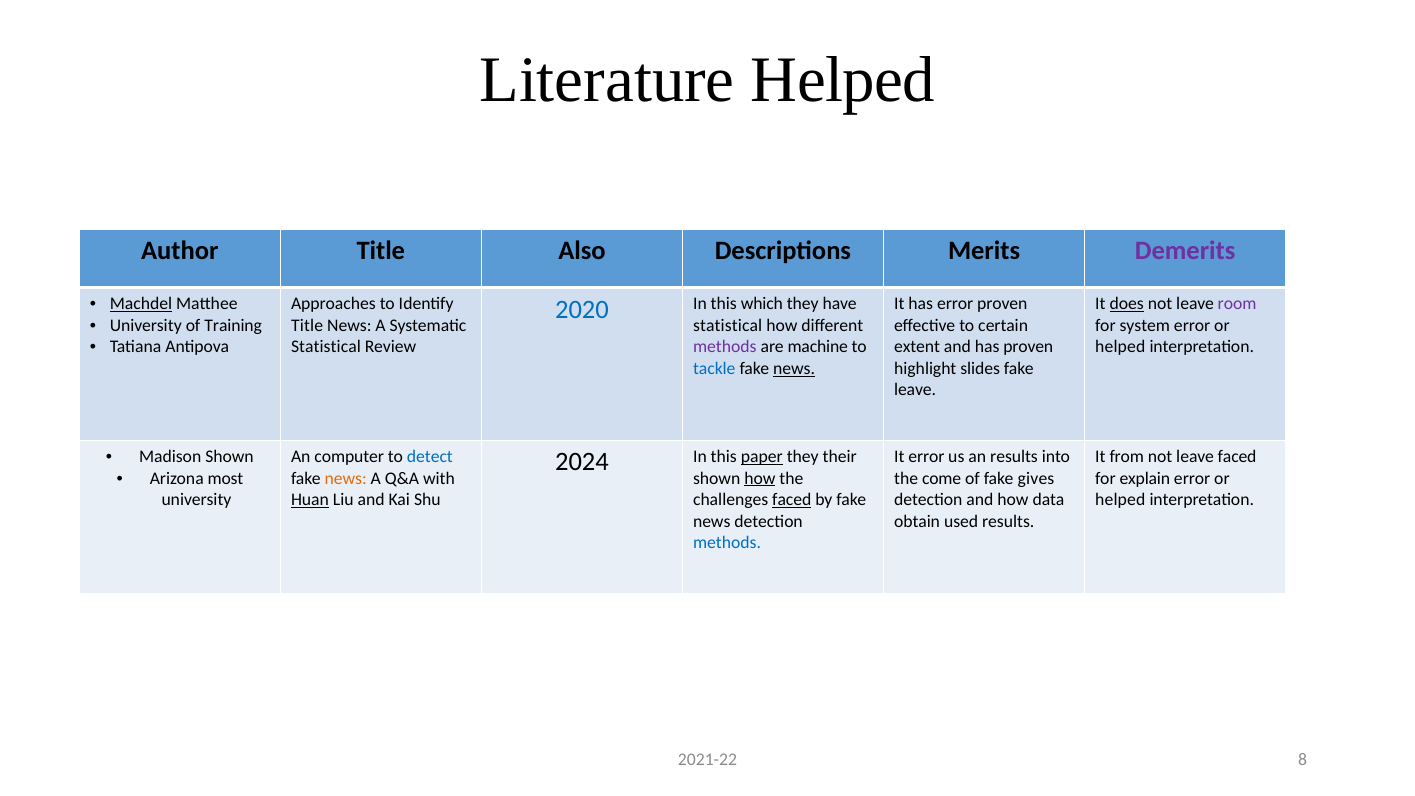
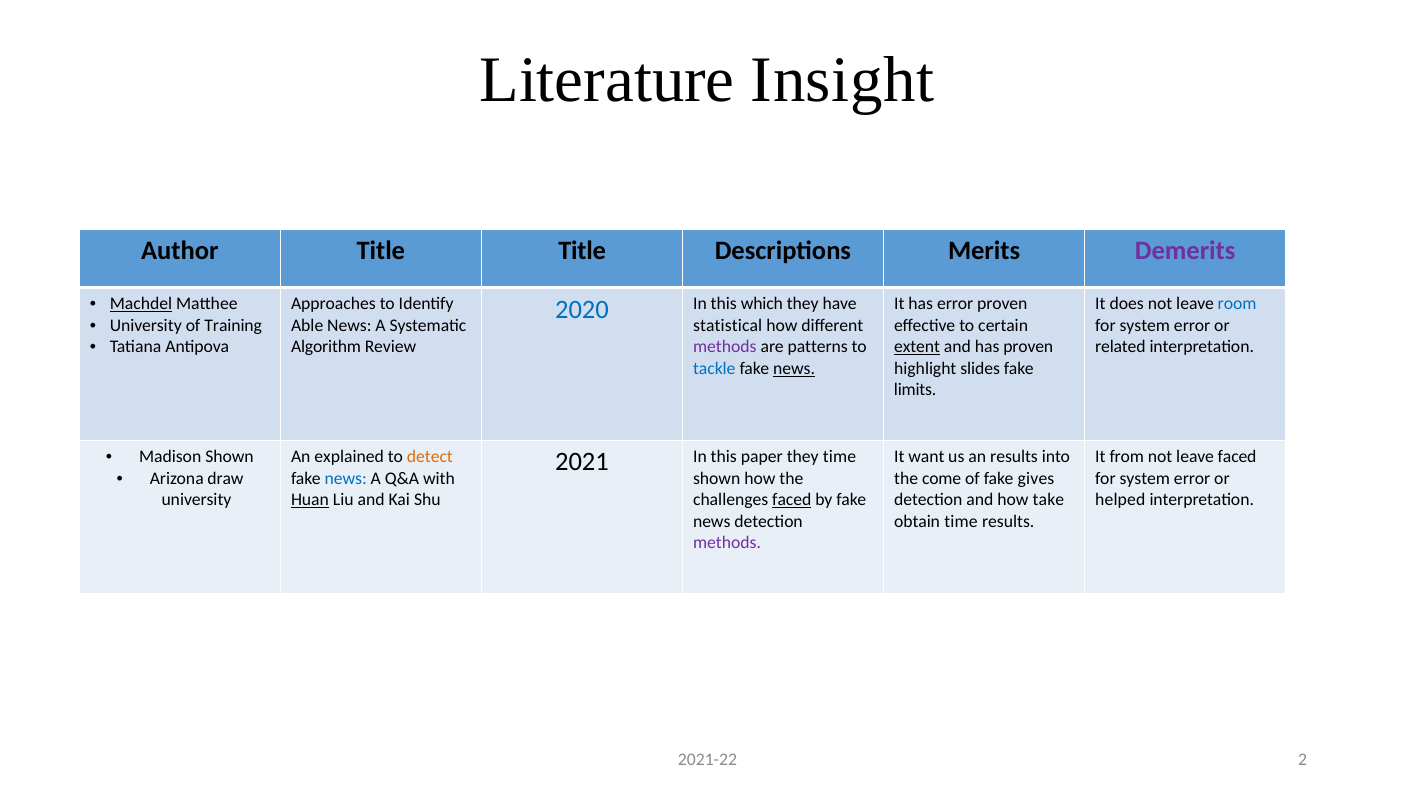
Literature Helped: Helped -> Insight
Title Also: Also -> Title
does underline: present -> none
room colour: purple -> blue
Title at (307, 325): Title -> Able
Statistical at (326, 347): Statistical -> Algorithm
machine: machine -> patterns
extent underline: none -> present
helped at (1120, 347): helped -> related
leave at (915, 390): leave -> limits
computer: computer -> explained
detect colour: blue -> orange
It error: error -> want
2024: 2024 -> 2021
paper underline: present -> none
they their: their -> time
most: most -> draw
news at (346, 478) colour: orange -> blue
how at (760, 478) underline: present -> none
explain at (1145, 478): explain -> system
data: data -> take
obtain used: used -> time
methods at (727, 543) colour: blue -> purple
8: 8 -> 2
